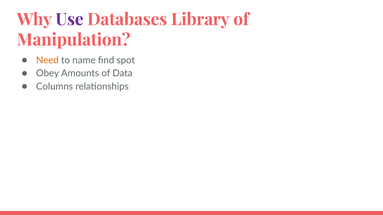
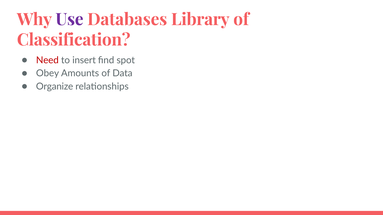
Manipulation: Manipulation -> Classification
Need colour: orange -> red
name: name -> insert
Columns: Columns -> Organize
